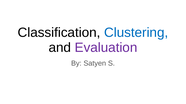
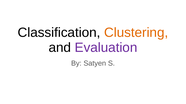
Clustering colour: blue -> orange
